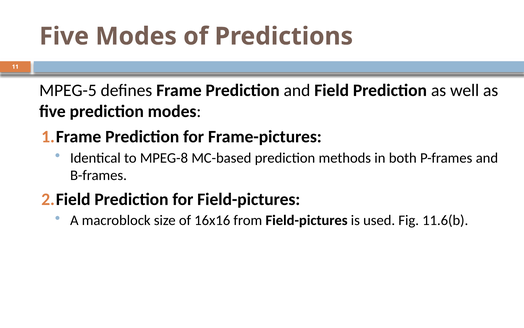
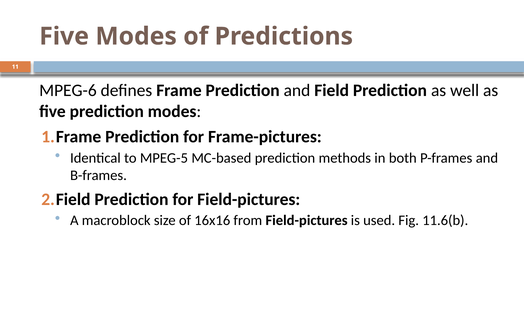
MPEG-5: MPEG-5 -> MPEG-6
MPEG-8: MPEG-8 -> MPEG-5
